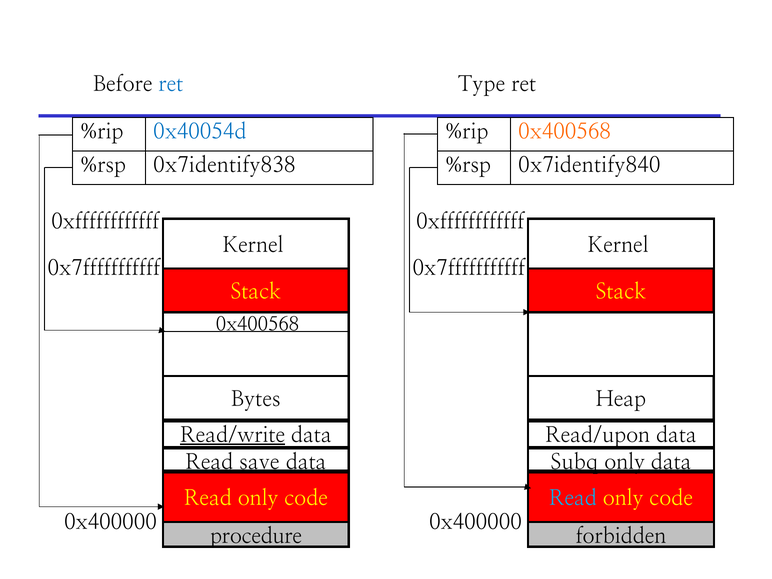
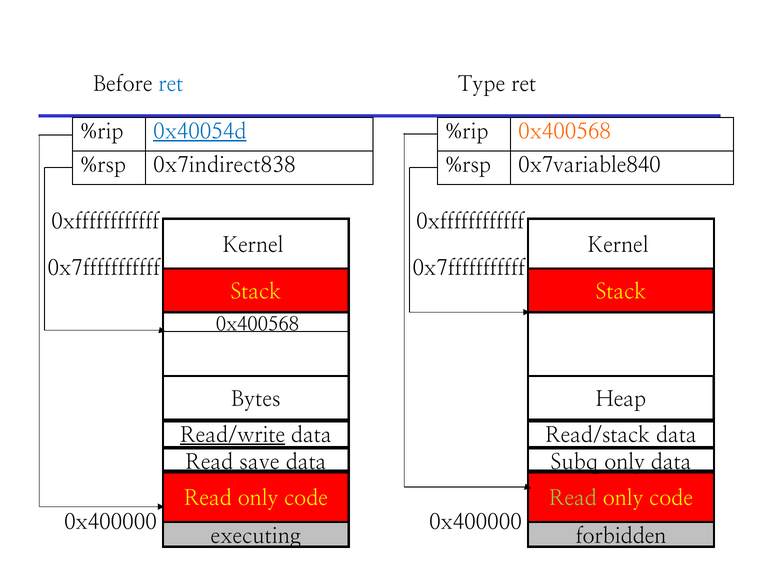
0x40054d underline: none -> present
0x7identify838: 0x7identify838 -> 0x7indirect838
0x7identify840: 0x7identify840 -> 0x7variable840
Read/upon: Read/upon -> Read/stack
Read at (573, 498) colour: light blue -> light green
procedure: procedure -> executing
